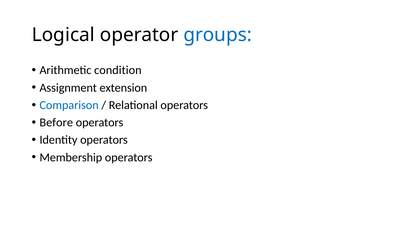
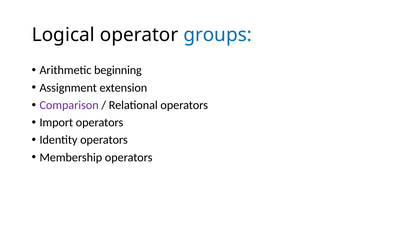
condition: condition -> beginning
Comparison colour: blue -> purple
Before: Before -> Import
